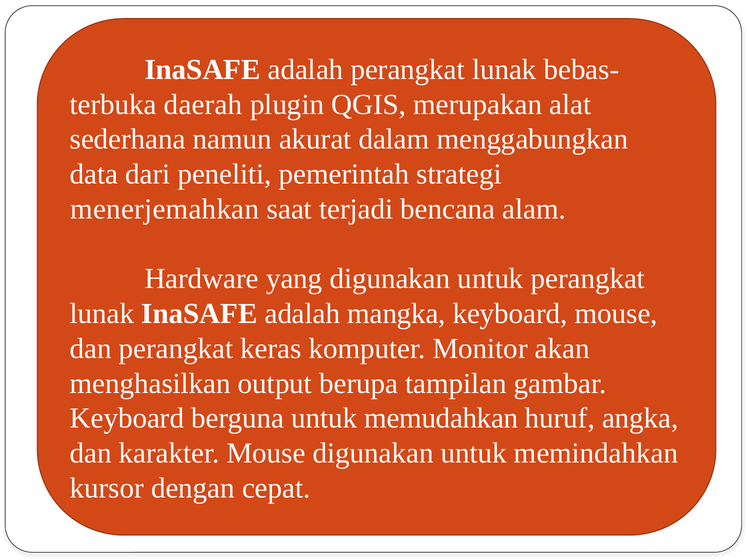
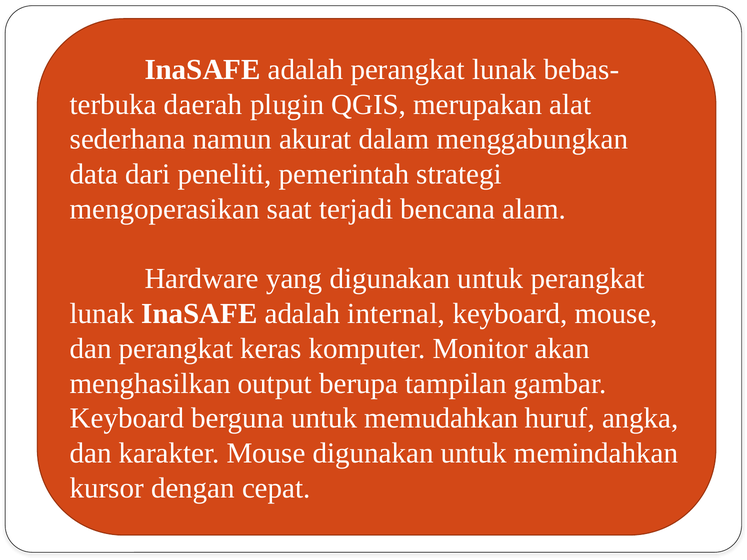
menerjemahkan: menerjemahkan -> mengoperasikan
mangka: mangka -> internal
